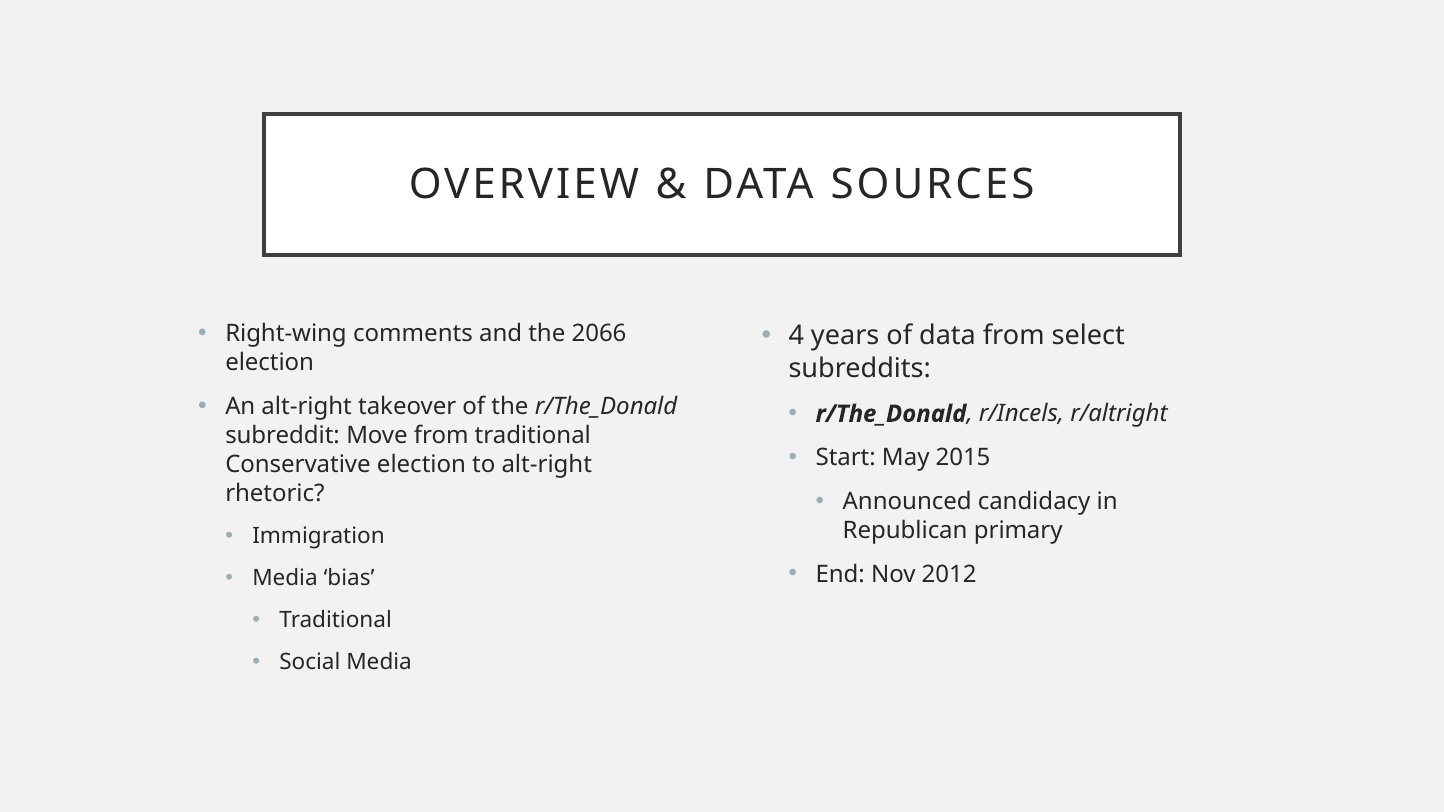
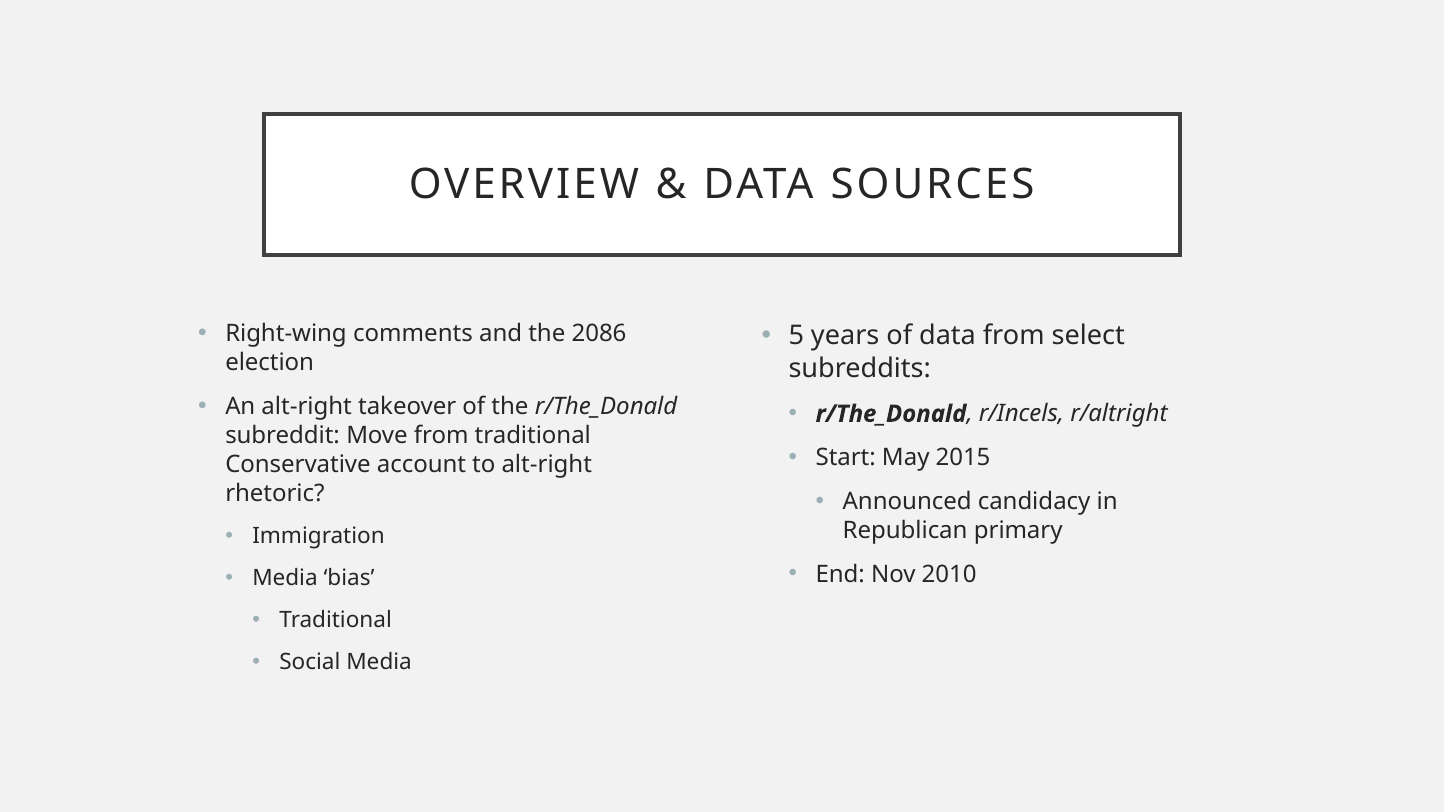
2066: 2066 -> 2086
4: 4 -> 5
Conservative election: election -> account
2012: 2012 -> 2010
